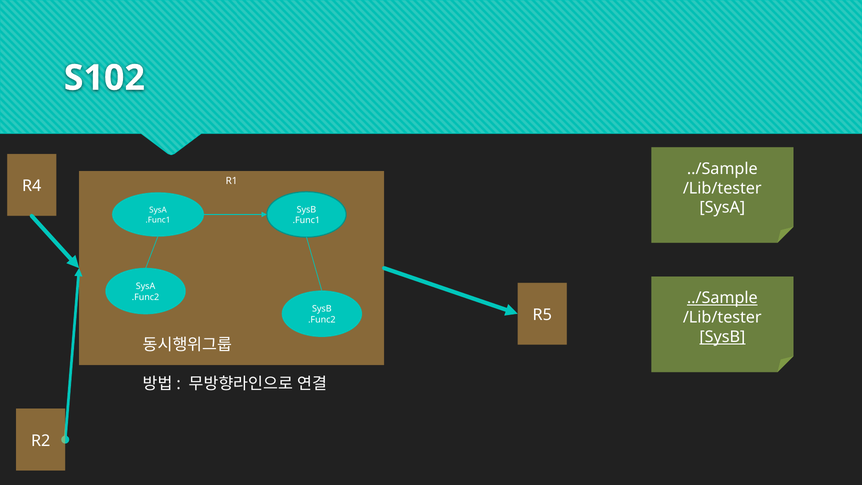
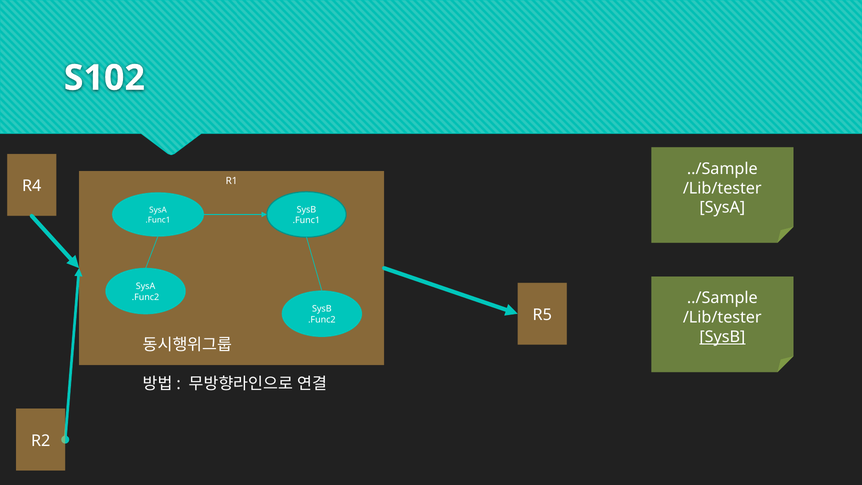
../Sample at (722, 298) underline: present -> none
